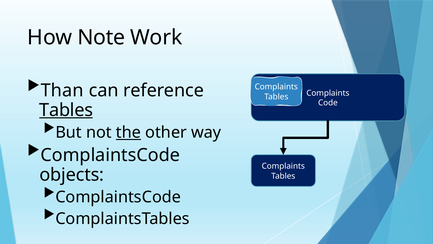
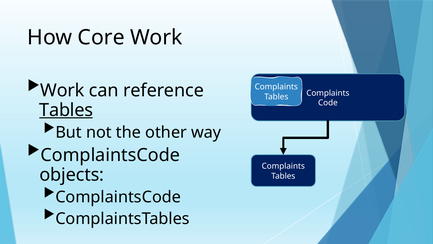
Note: Note -> Core
Than at (62, 90): Than -> Work
the underline: present -> none
